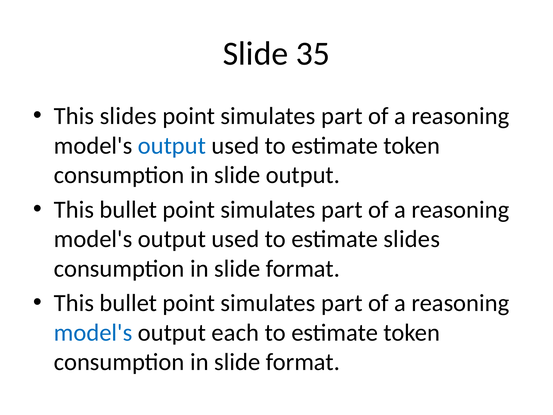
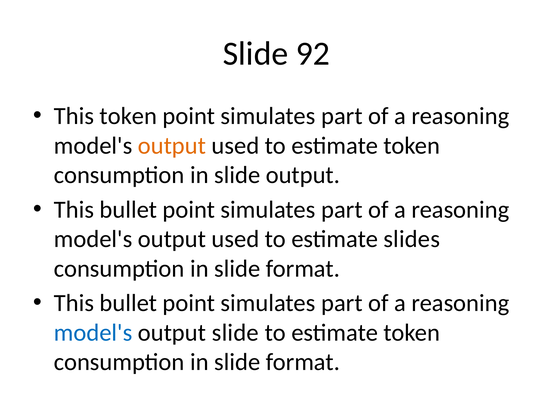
35: 35 -> 92
This slides: slides -> token
output at (172, 146) colour: blue -> orange
output each: each -> slide
